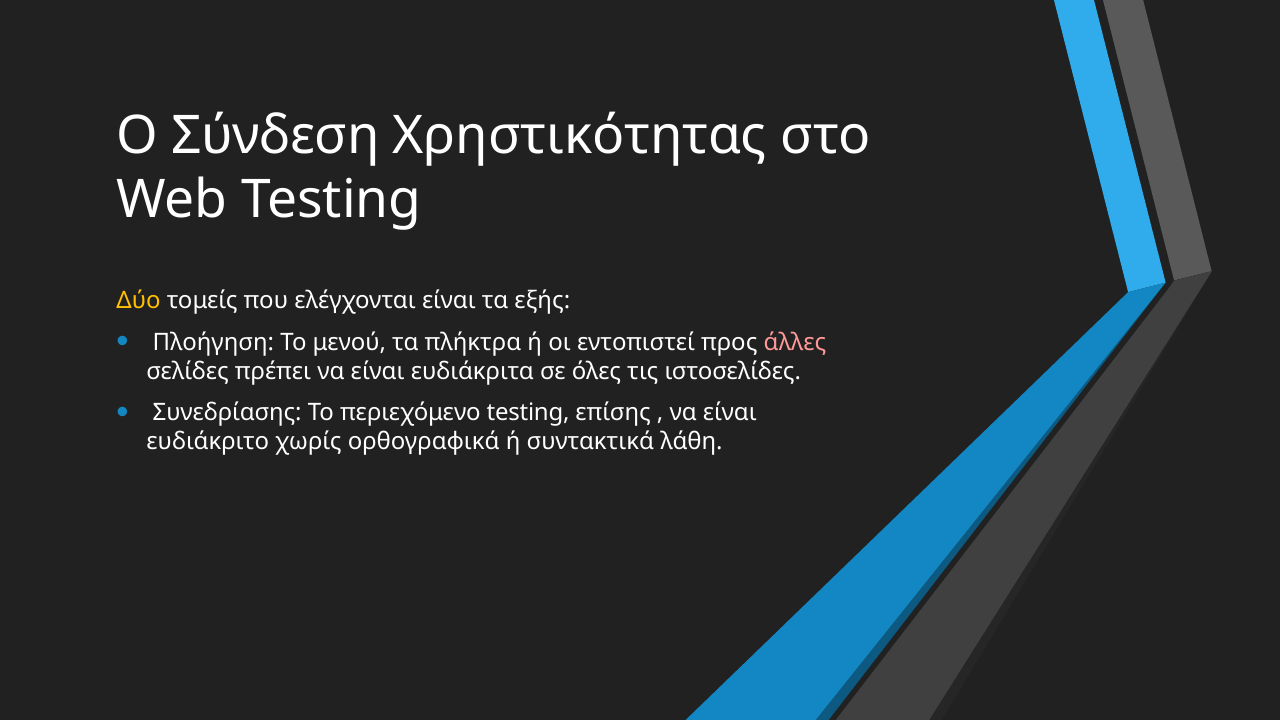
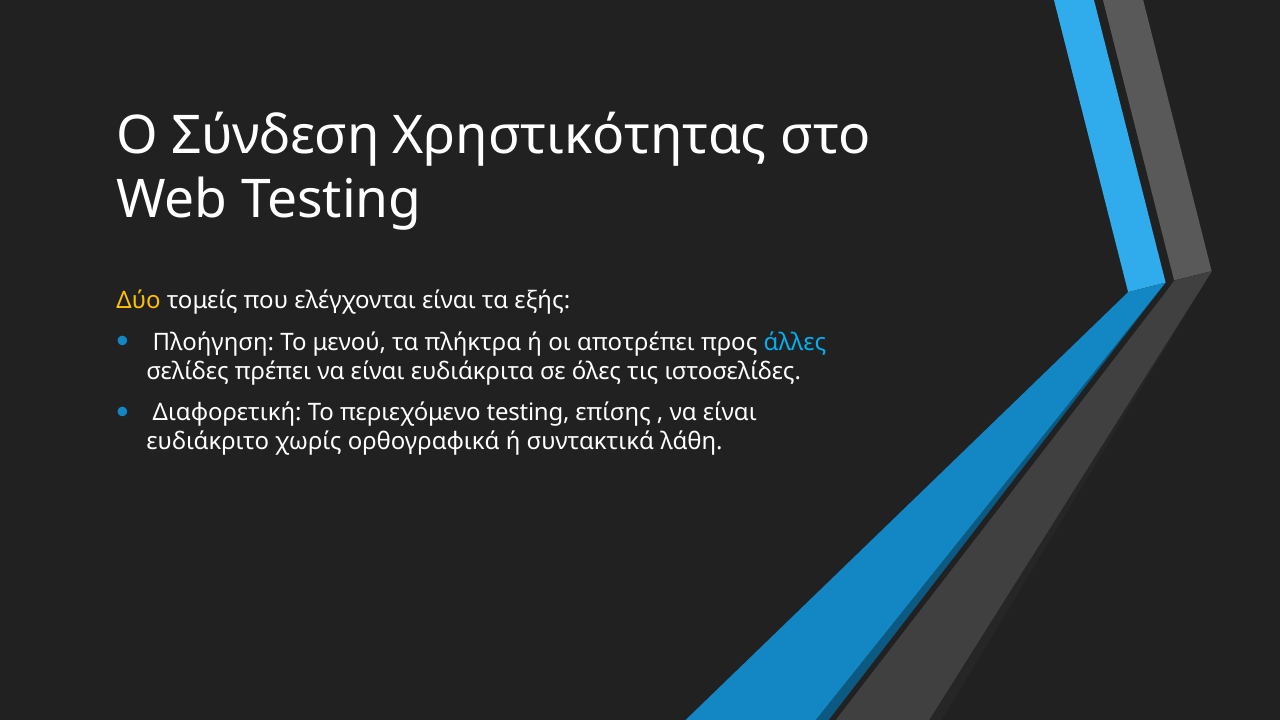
εντοπιστεί: εντοπιστεί -> αποτρέπει
άλλες colour: pink -> light blue
Συνεδρίασης: Συνεδρίασης -> Διαφορετική
